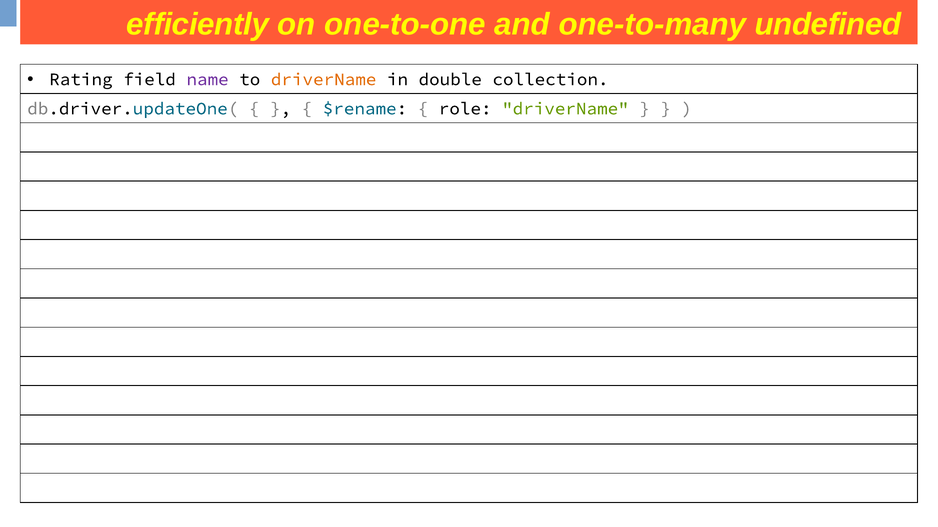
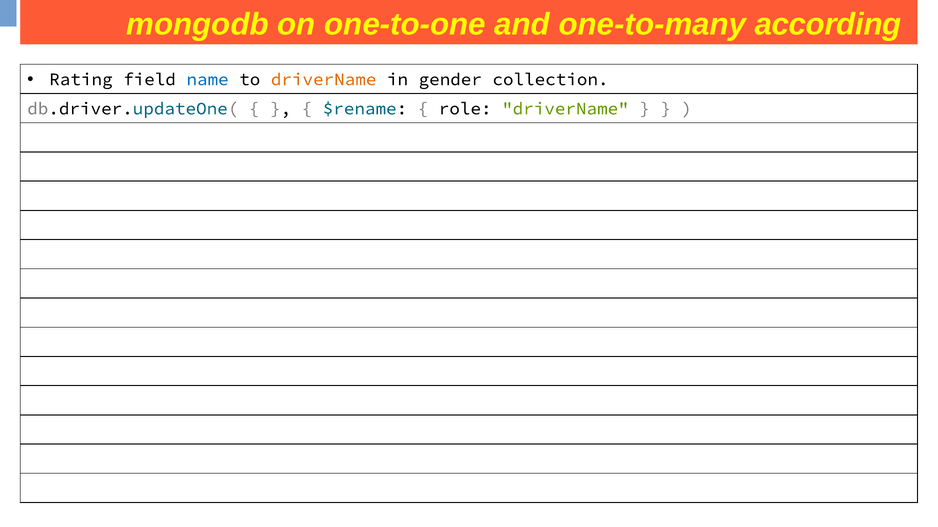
efficiently: efficiently -> mongodb
undefined: undefined -> according
name colour: purple -> blue
double: double -> gender
